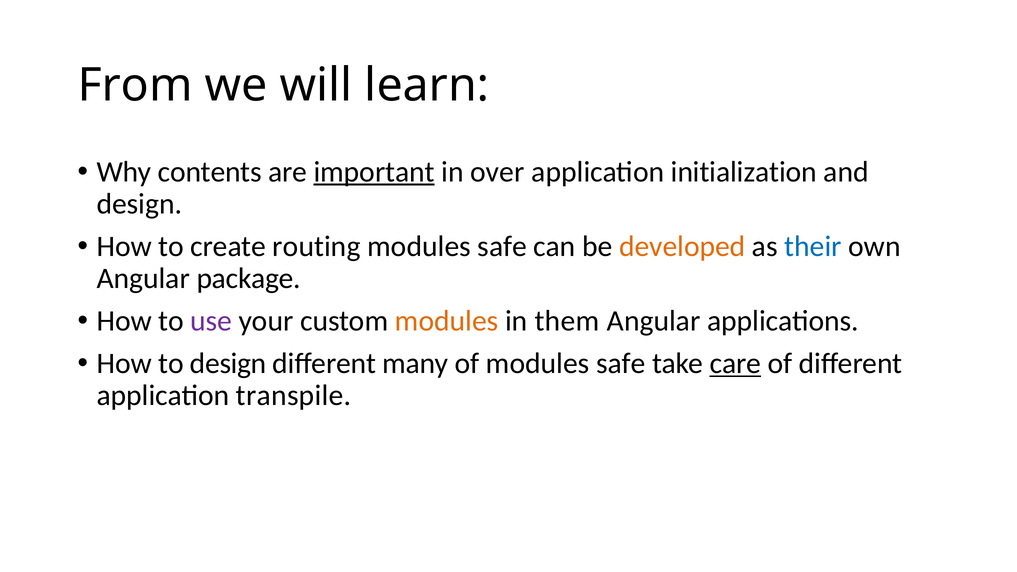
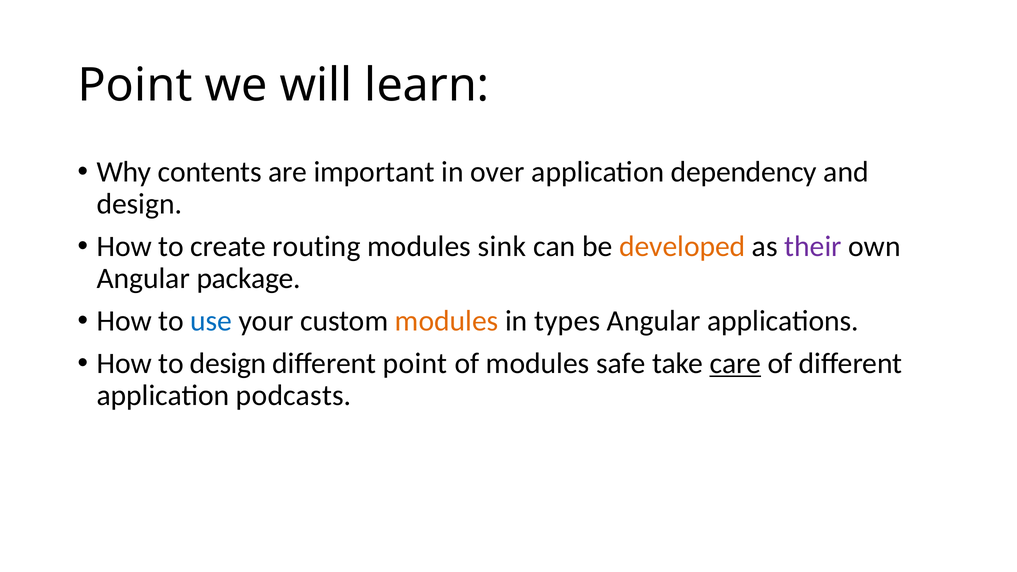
From at (135, 85): From -> Point
important underline: present -> none
initialization: initialization -> dependency
safe at (502, 246): safe -> sink
their colour: blue -> purple
use colour: purple -> blue
them: them -> types
different many: many -> point
transpile: transpile -> podcasts
